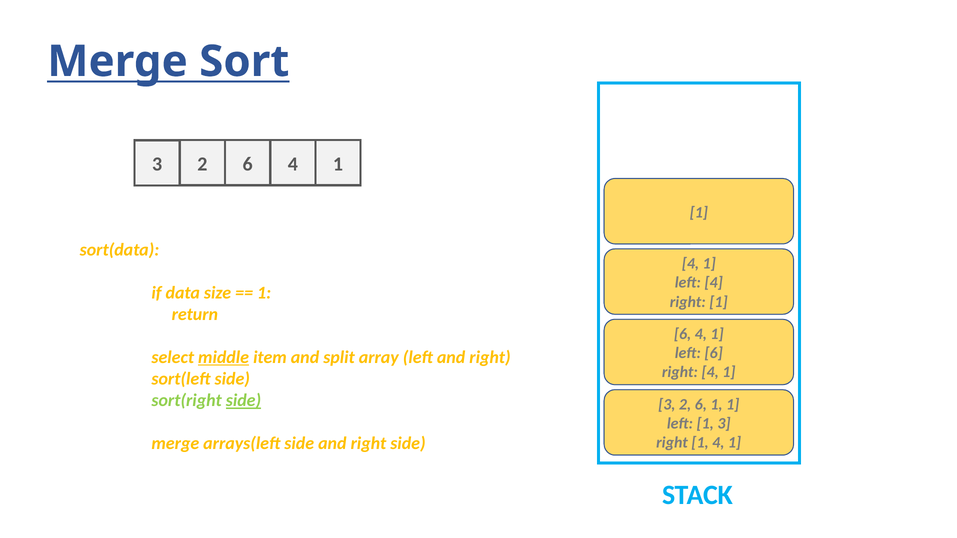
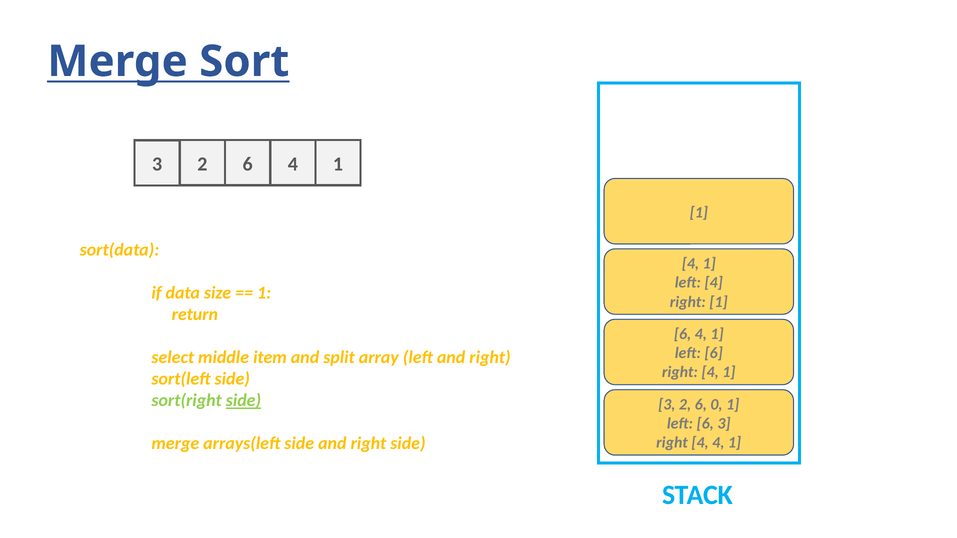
middle underline: present -> none
6 1: 1 -> 0
1 at (705, 424): 1 -> 6
1 at (700, 443): 1 -> 4
